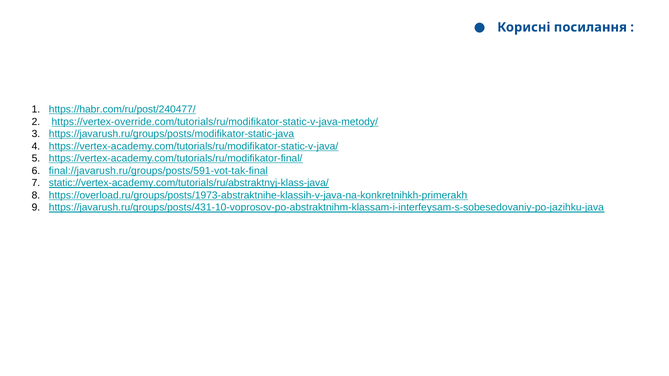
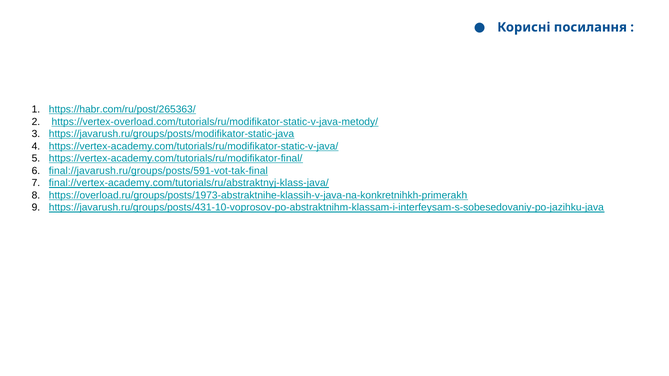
https://habr.com/ru/post/240477/: https://habr.com/ru/post/240477/ -> https://habr.com/ru/post/265363/
https://vertex-override.com/tutorials/ru/modifikator-static-v-java-metody/: https://vertex-override.com/tutorials/ru/modifikator-static-v-java-metody/ -> https://vertex-overload.com/tutorials/ru/modifikator-static-v-java-metody/
static://vertex-academy.com/tutorials/ru/abstraktnyj-klass-java/: static://vertex-academy.com/tutorials/ru/abstraktnyj-klass-java/ -> final://vertex-academy.com/tutorials/ru/abstraktnyj-klass-java/
